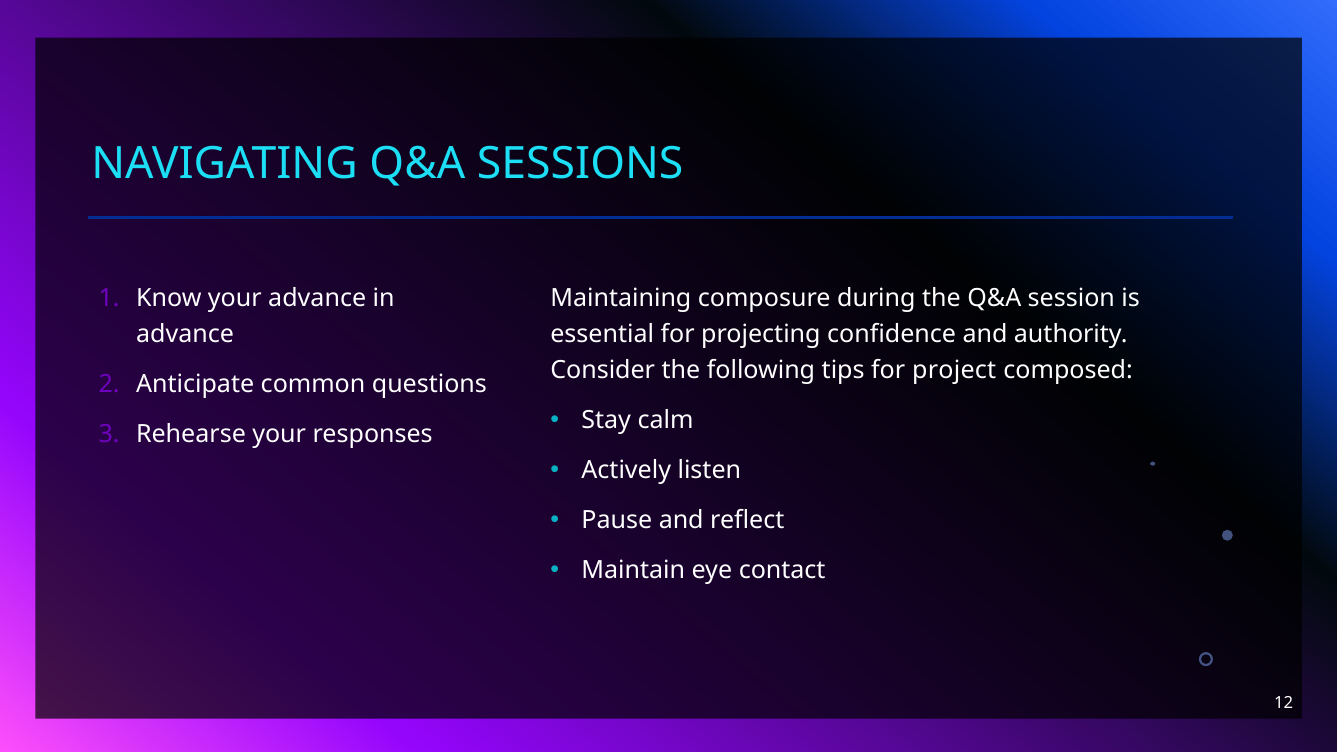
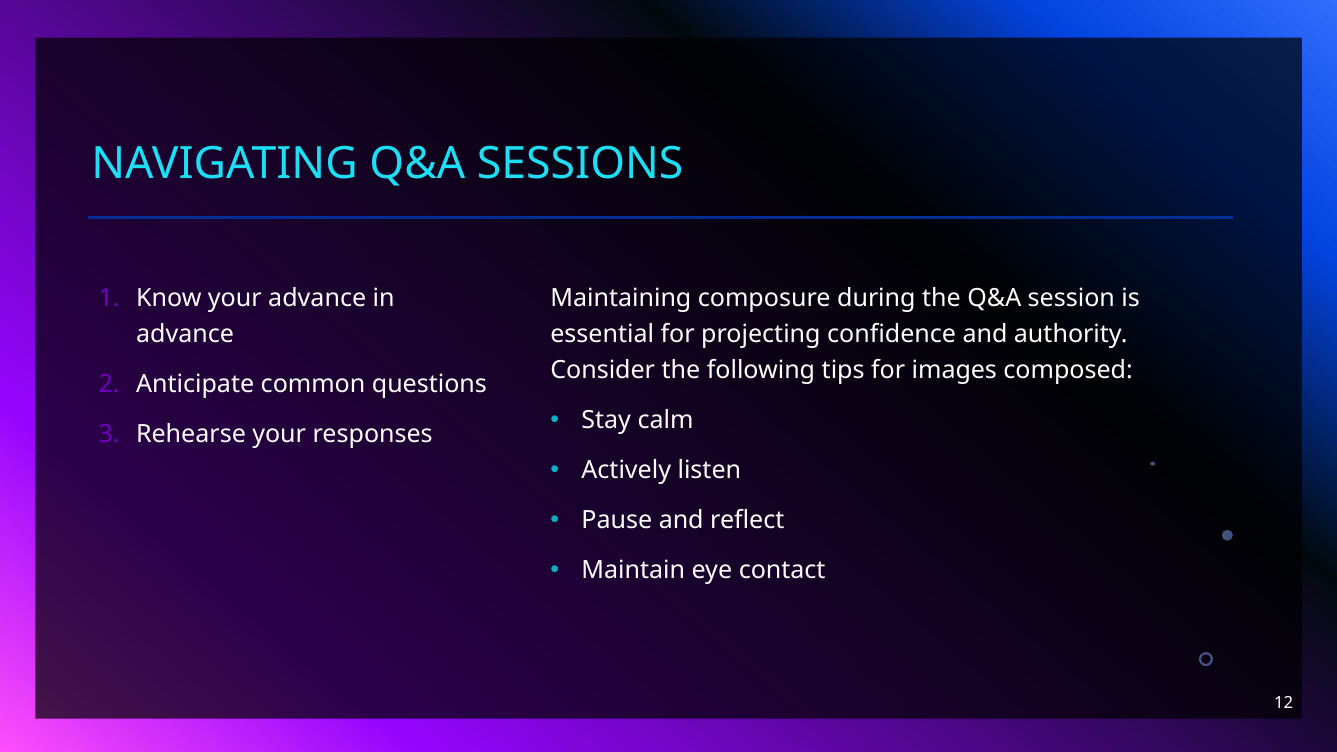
project: project -> images
